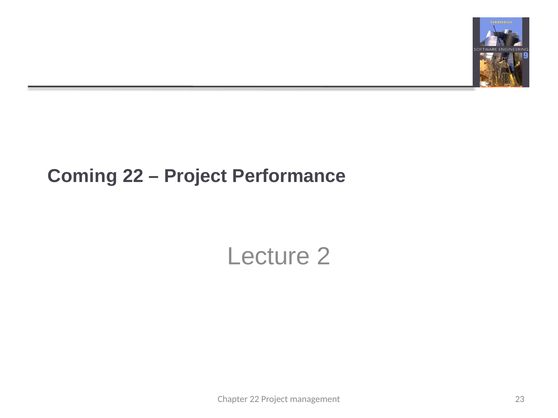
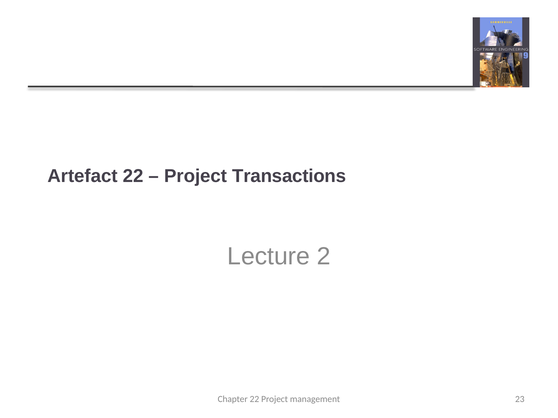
Coming: Coming -> Artefact
Performance: Performance -> Transactions
